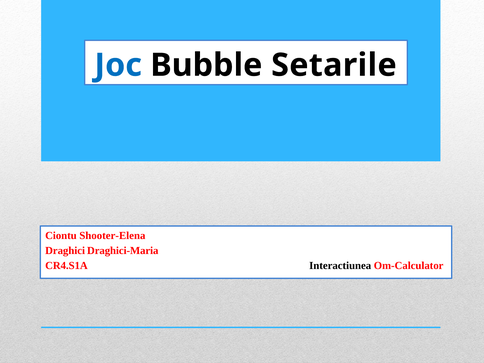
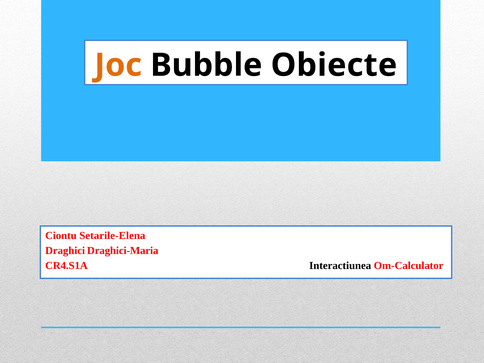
Joc colour: blue -> orange
Setarile: Setarile -> Obiecte
Shooter-Elena: Shooter-Elena -> Setarile-Elena
